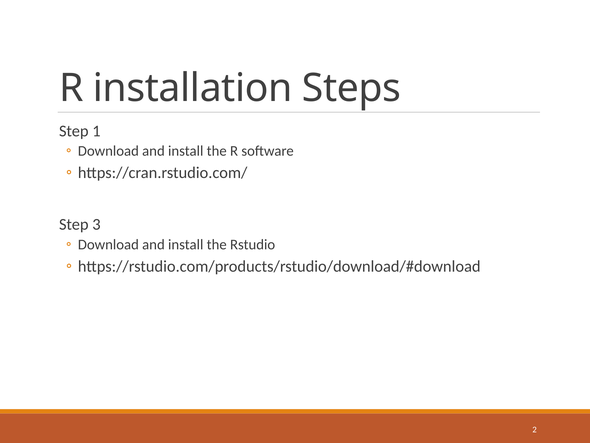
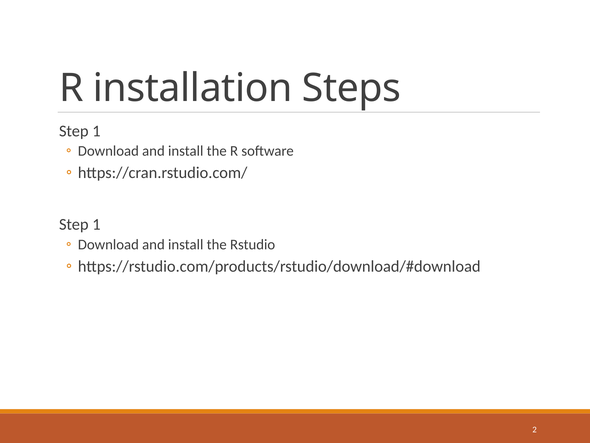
3 at (96, 224): 3 -> 1
